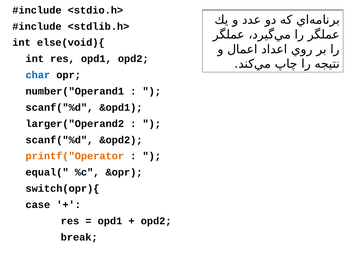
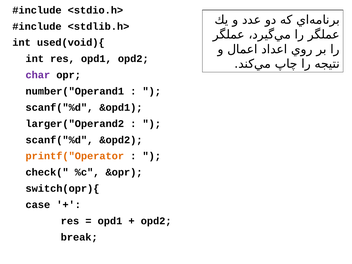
else(void){: else(void){ -> used(void){
char colour: blue -> purple
equal(: equal( -> check(
